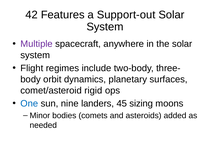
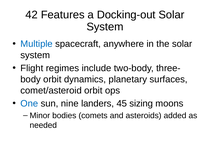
Support-out: Support-out -> Docking-out
Multiple colour: purple -> blue
comet/asteroid rigid: rigid -> orbit
